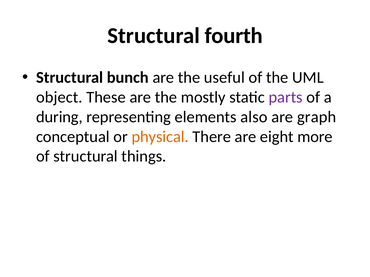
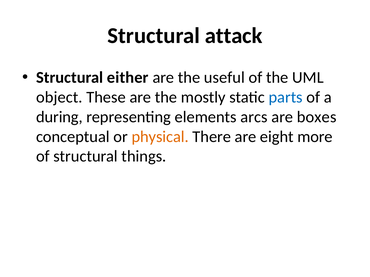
fourth: fourth -> attack
bunch: bunch -> either
parts colour: purple -> blue
also: also -> arcs
graph: graph -> boxes
